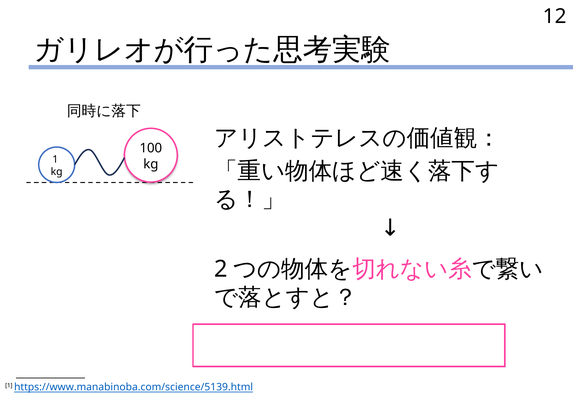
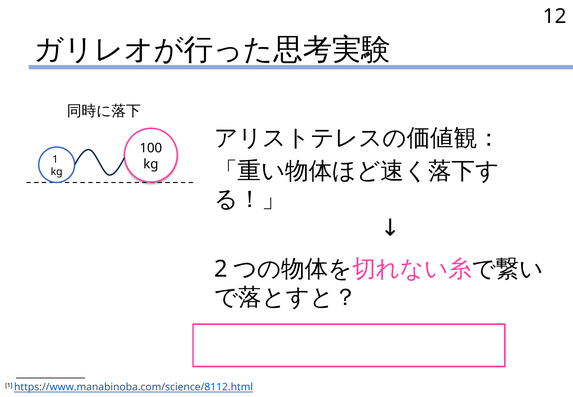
https://www.manabinoba.com/science/5139.html: https://www.manabinoba.com/science/5139.html -> https://www.manabinoba.com/science/8112.html
